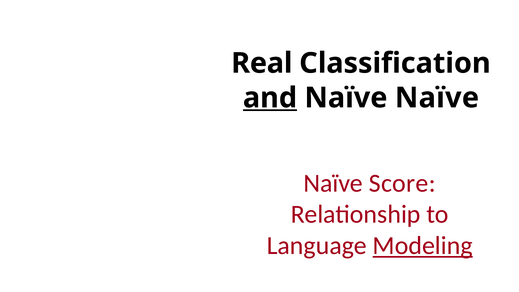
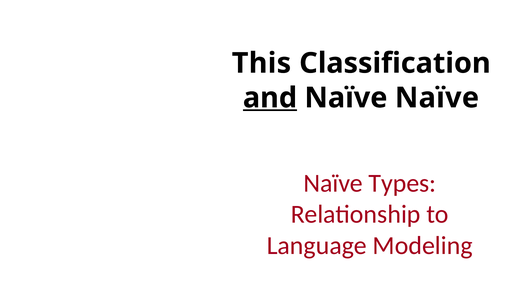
Real: Real -> This
Score: Score -> Types
Modeling underline: present -> none
